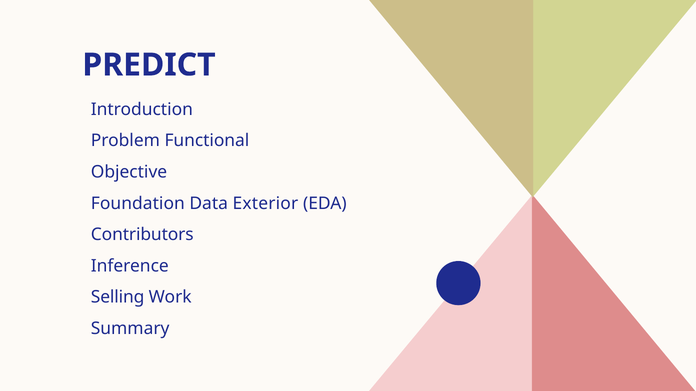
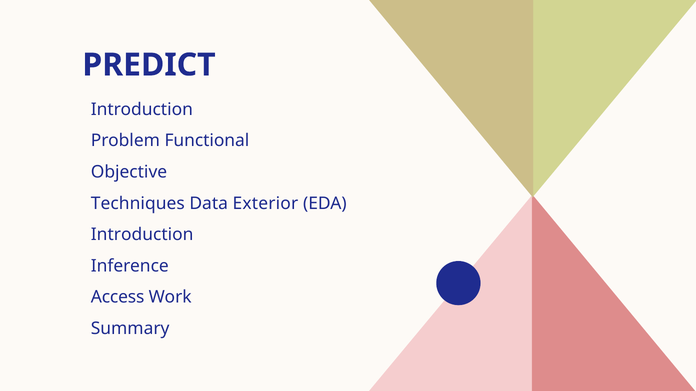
Foundation: Foundation -> Techniques
Contributors at (142, 235): Contributors -> Introduction
Selling: Selling -> Access
